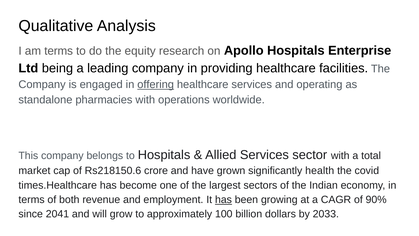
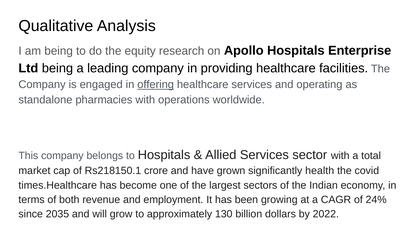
am terms: terms -> being
Rs218150.6: Rs218150.6 -> Rs218150.1
has at (223, 199) underline: present -> none
90%: 90% -> 24%
2041: 2041 -> 2035
100: 100 -> 130
2033: 2033 -> 2022
